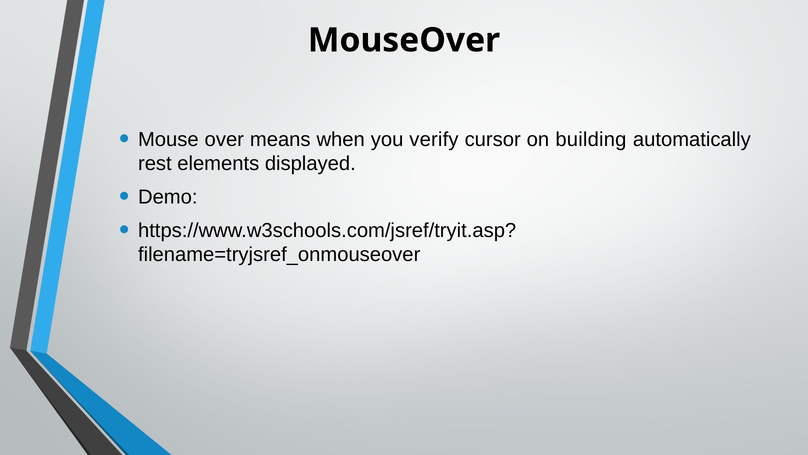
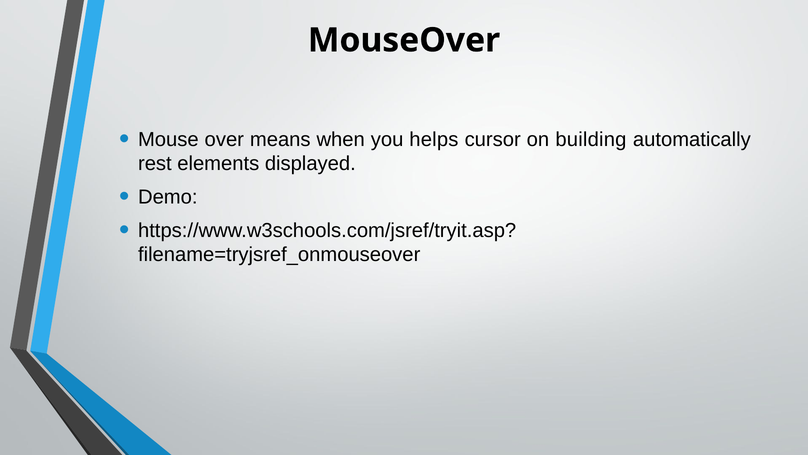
verify: verify -> helps
